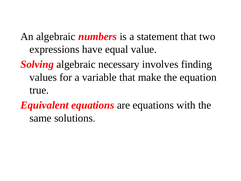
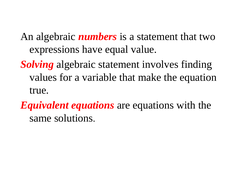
algebraic necessary: necessary -> statement
